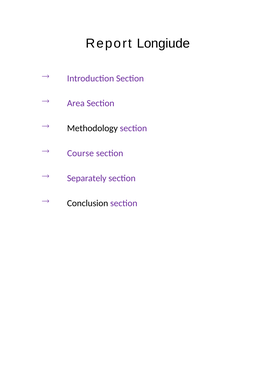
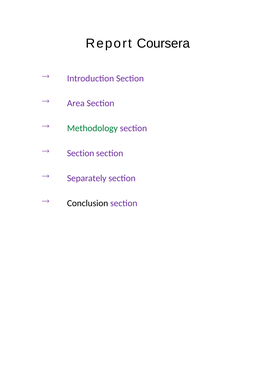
Longiude: Longiude -> Coursera
Methodology colour: black -> green
Course at (80, 154): Course -> Section
